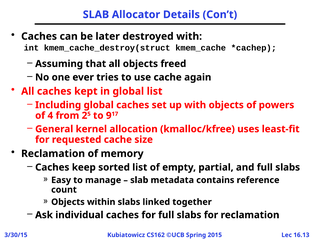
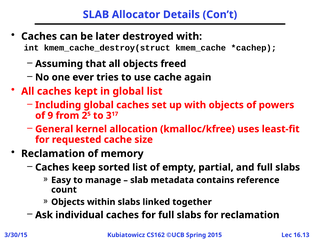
4: 4 -> 9
9: 9 -> 3
